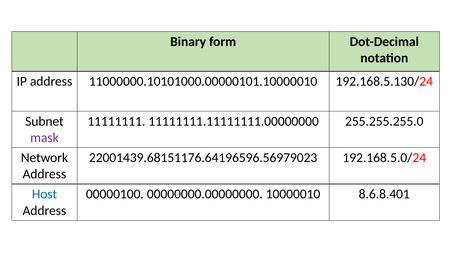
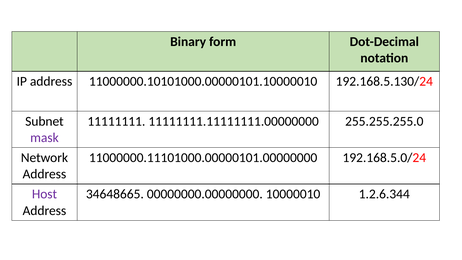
22001439.68151176.64196596.56979023: 22001439.68151176.64196596.56979023 -> 11000000.11101000.00000101.00000000
Host colour: blue -> purple
00000100: 00000100 -> 34648665
8.6.8.401: 8.6.8.401 -> 1.2.6.344
